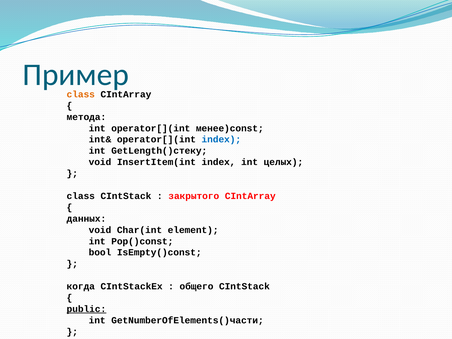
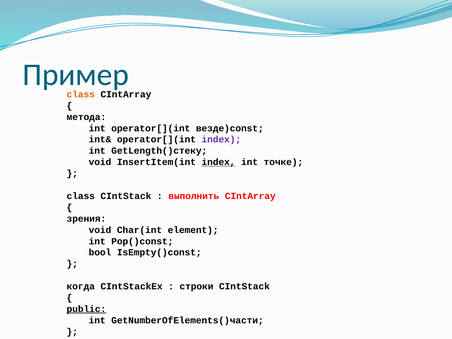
менее)const: менее)const -> везде)const
index at (221, 140) colour: blue -> purple
index at (219, 162) underline: none -> present
целых: целых -> точке
закрытого: закрытого -> выполнить
данных: данных -> зрения
общего: общего -> строки
